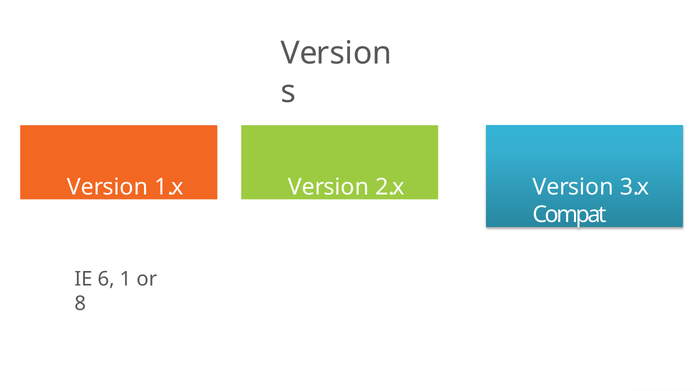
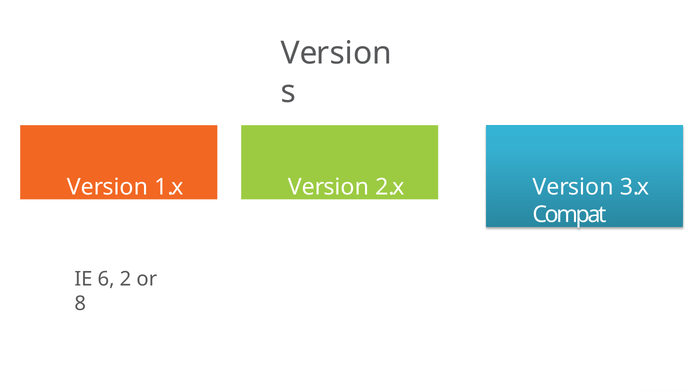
1: 1 -> 2
